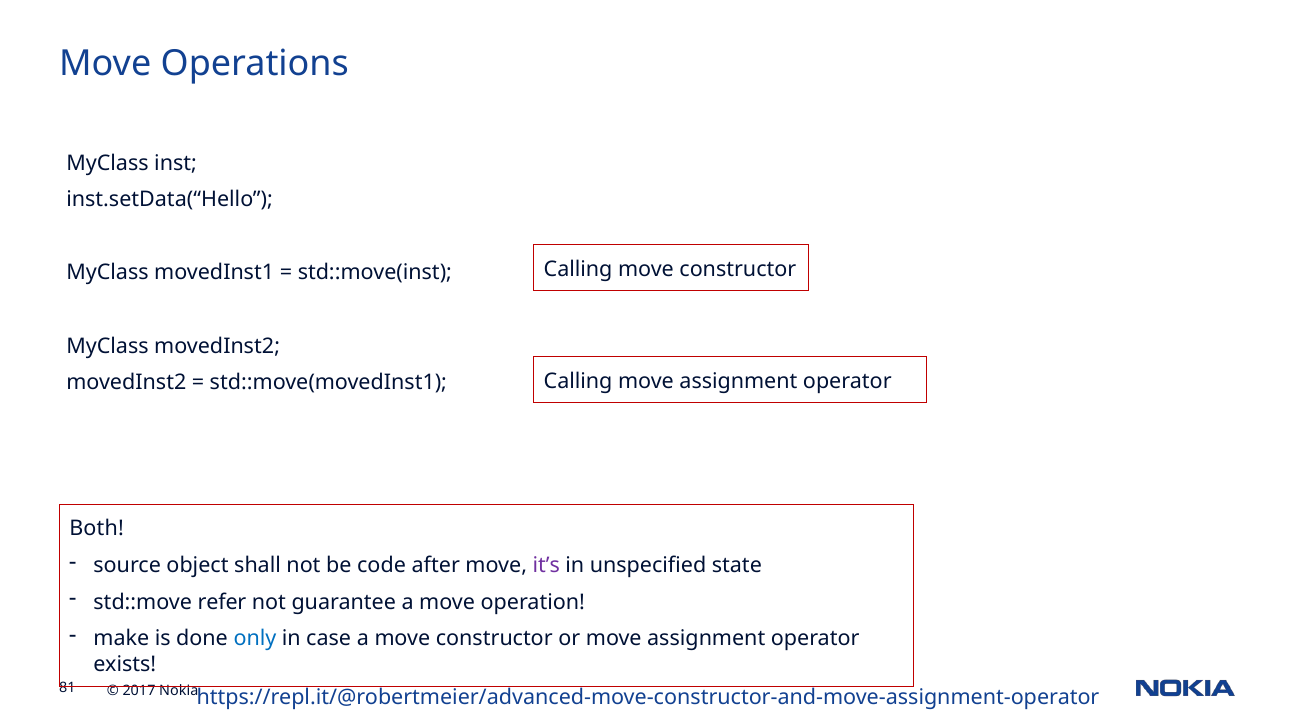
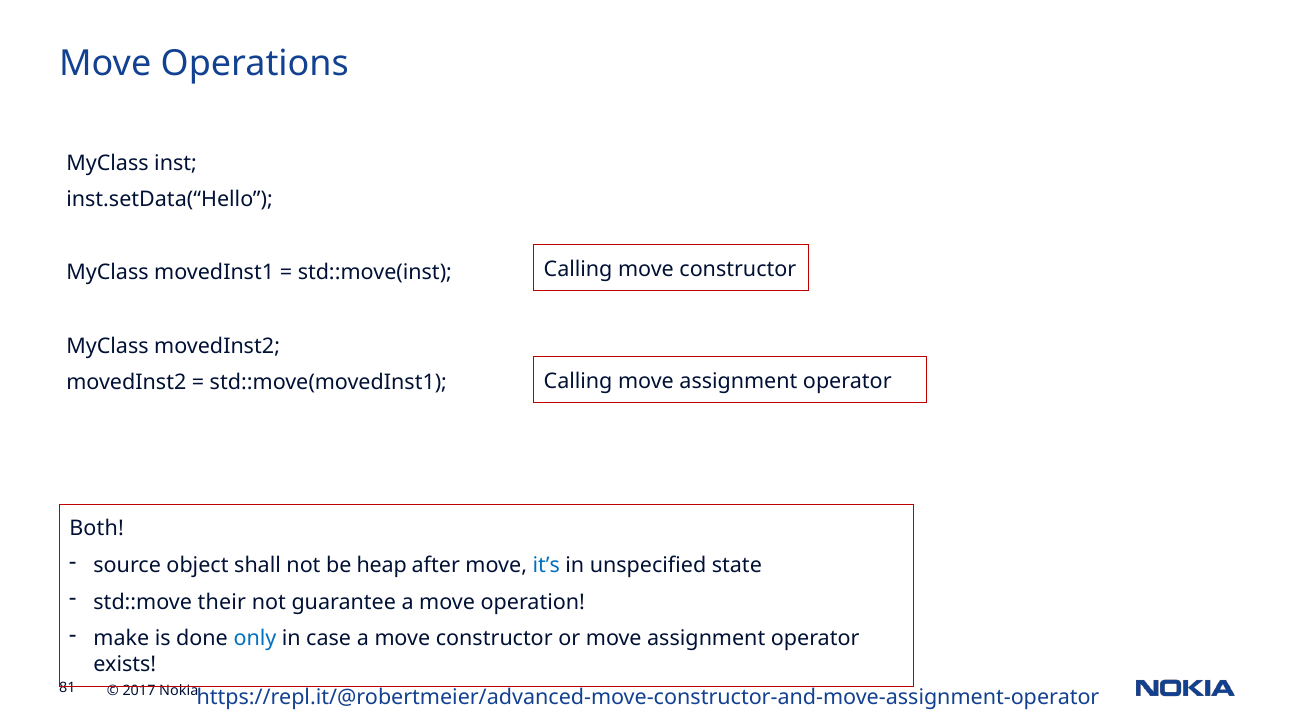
code: code -> heap
it’s colour: purple -> blue
refer: refer -> their
